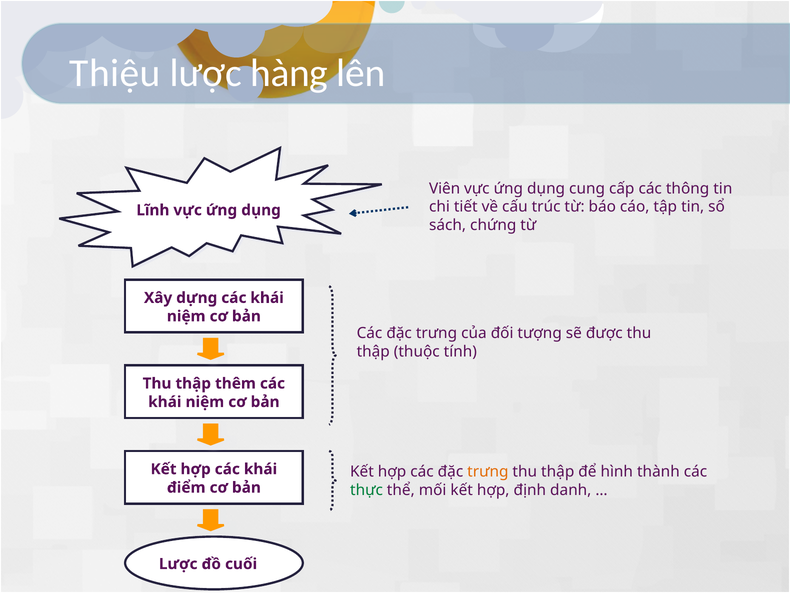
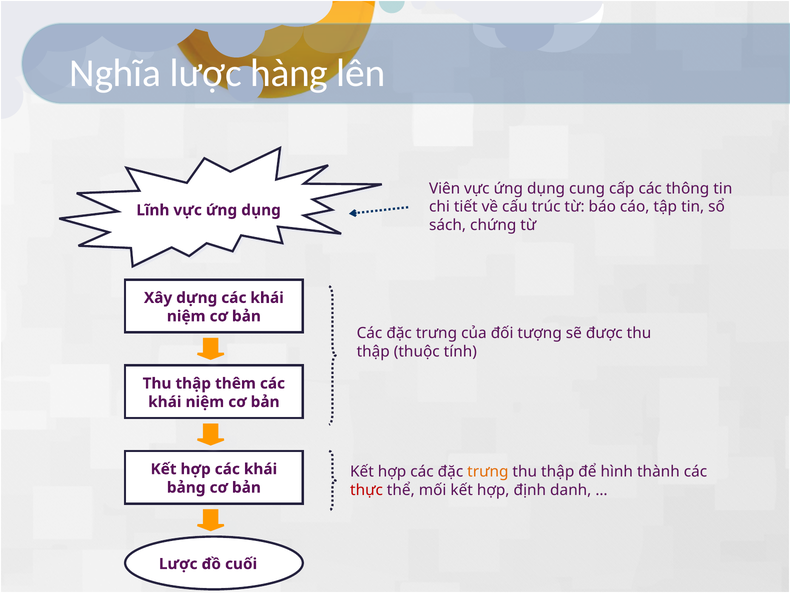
Thiệu: Thiệu -> Nghĩa
điểm: điểm -> bảng
thực colour: green -> red
